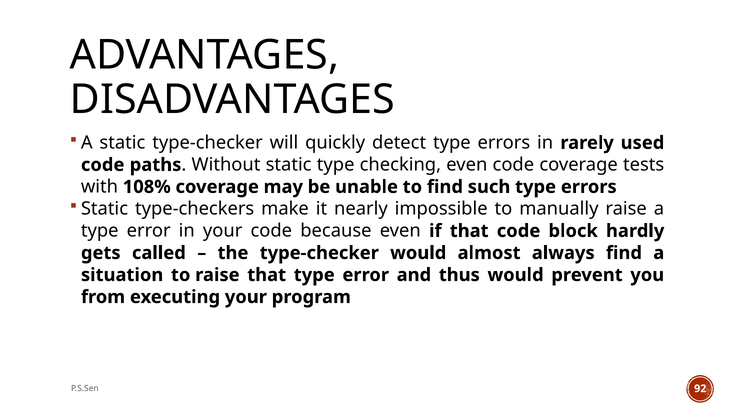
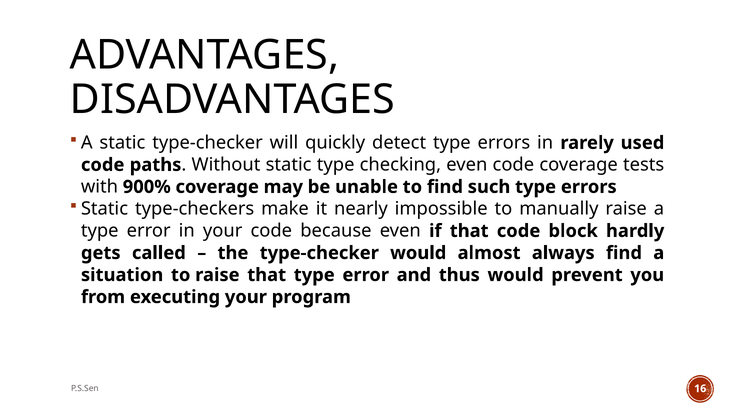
108%: 108% -> 900%
92: 92 -> 16
